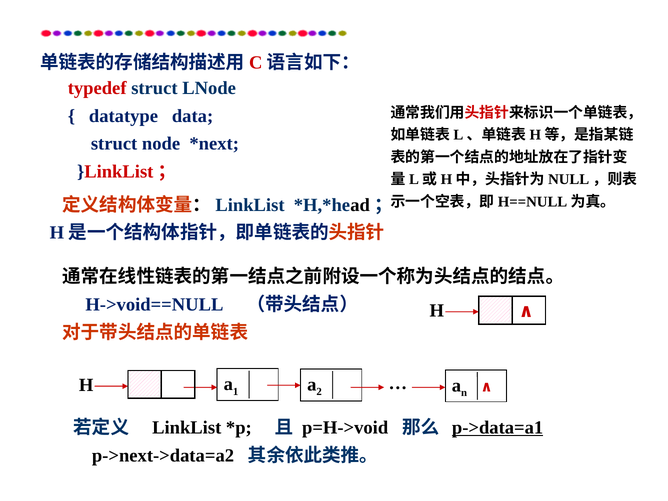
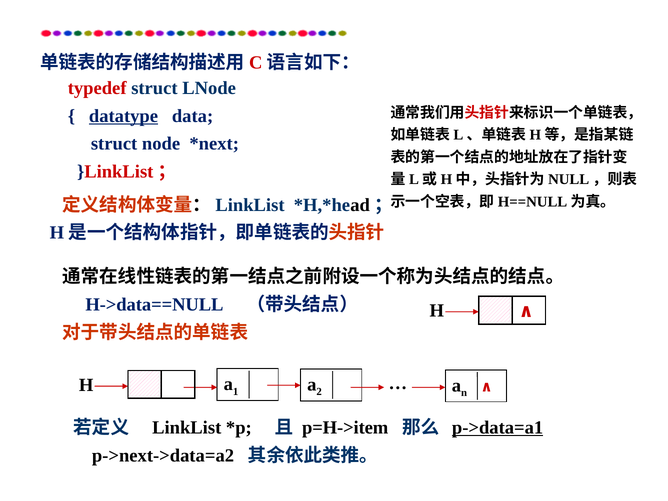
datatype underline: none -> present
H->void==NULL: H->void==NULL -> H->data==NULL
p=H->void: p=H->void -> p=H->item
